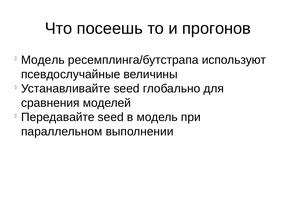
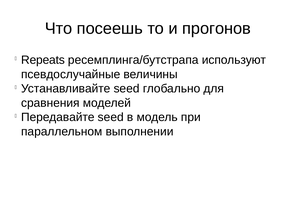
Модель at (43, 60): Модель -> Repeats
